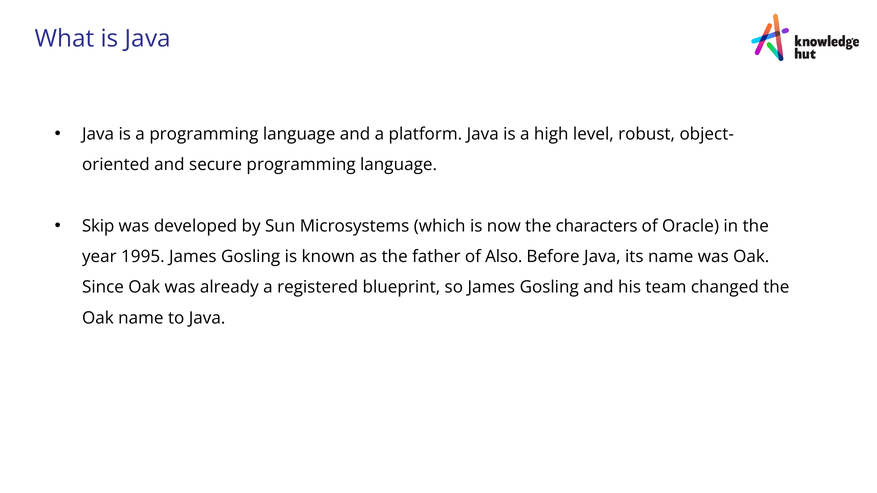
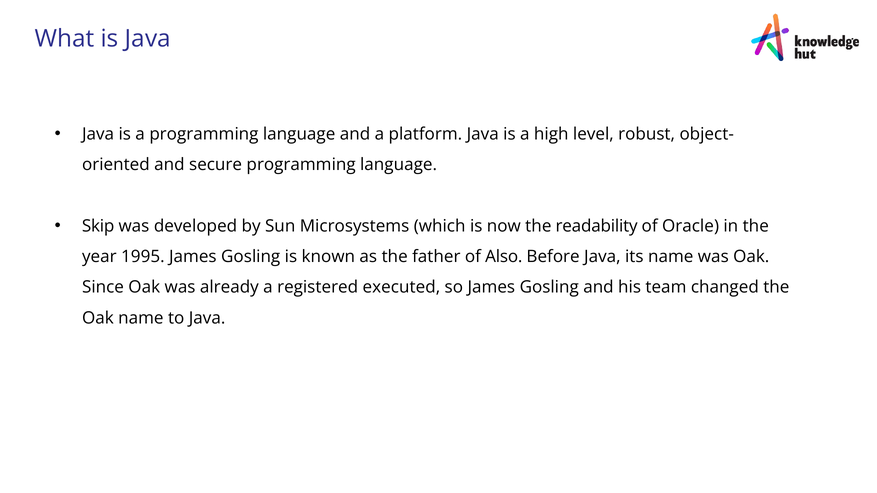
characters: characters -> readability
blueprint: blueprint -> executed
